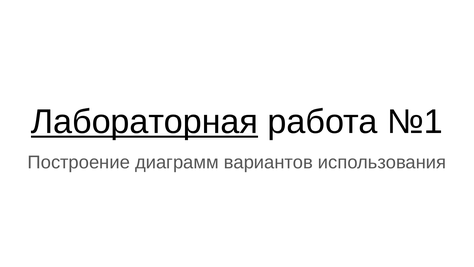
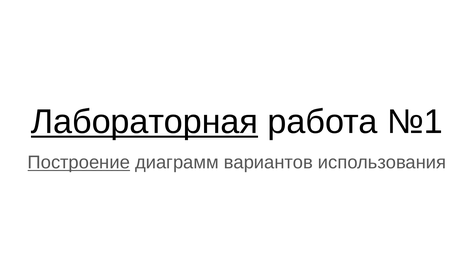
Построение underline: none -> present
